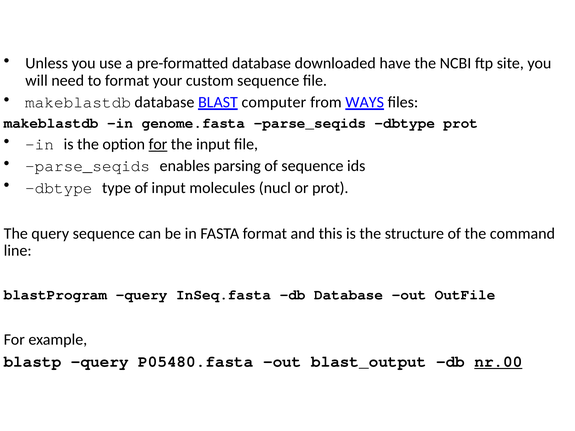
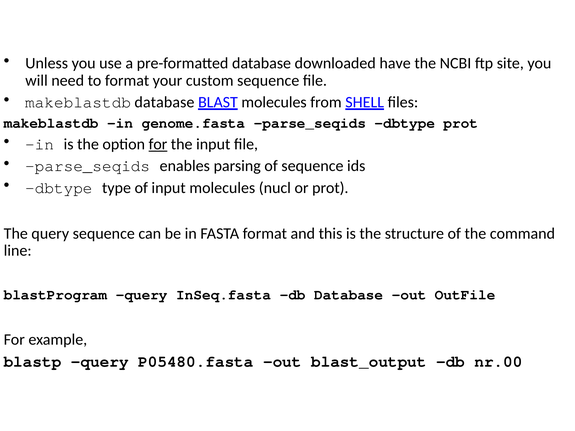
BLAST computer: computer -> molecules
WAYS: WAYS -> SHELL
nr.00 underline: present -> none
